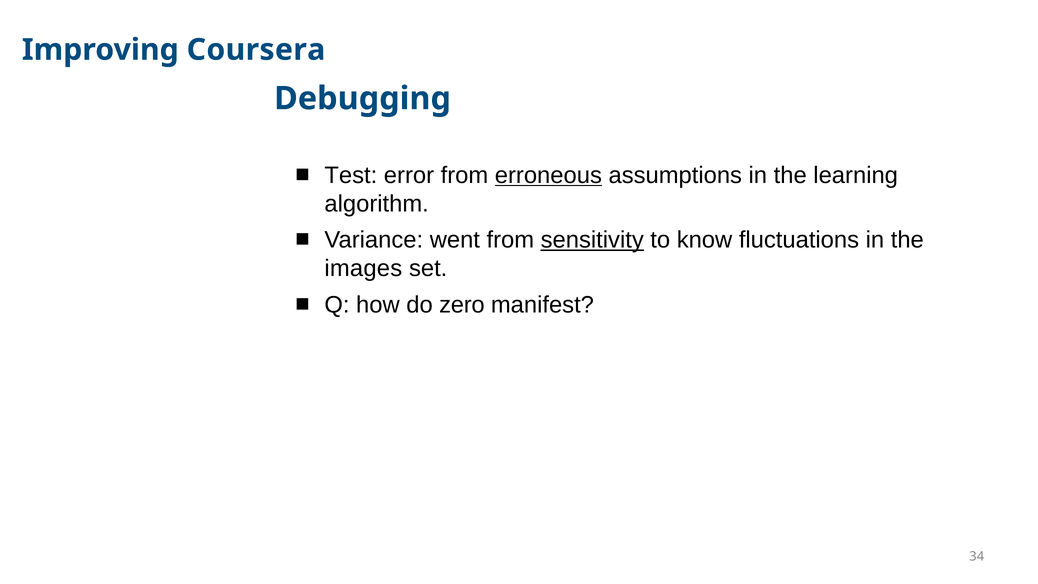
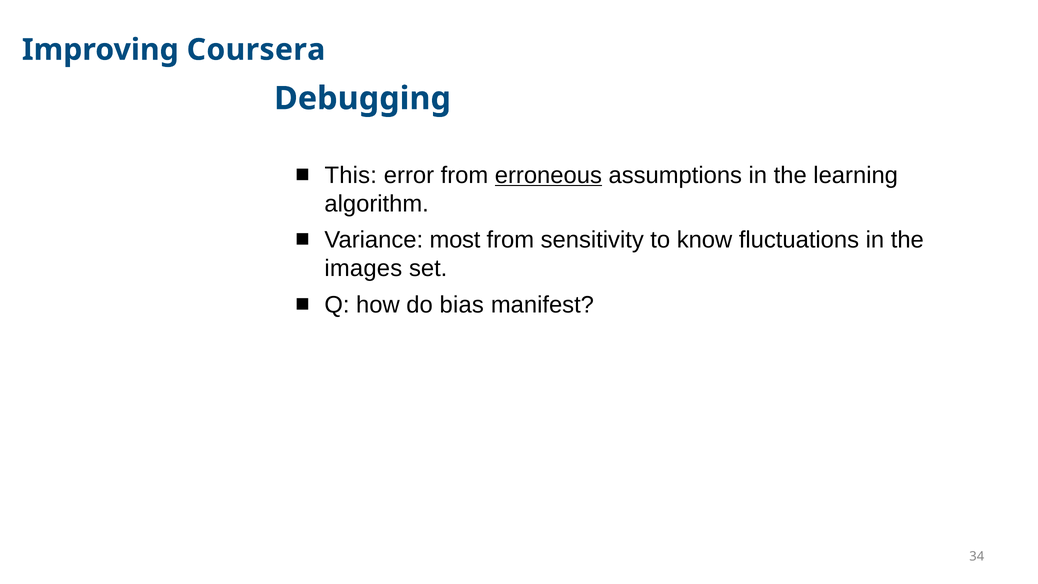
Test: Test -> This
went: went -> most
sensitivity underline: present -> none
zero: zero -> bias
